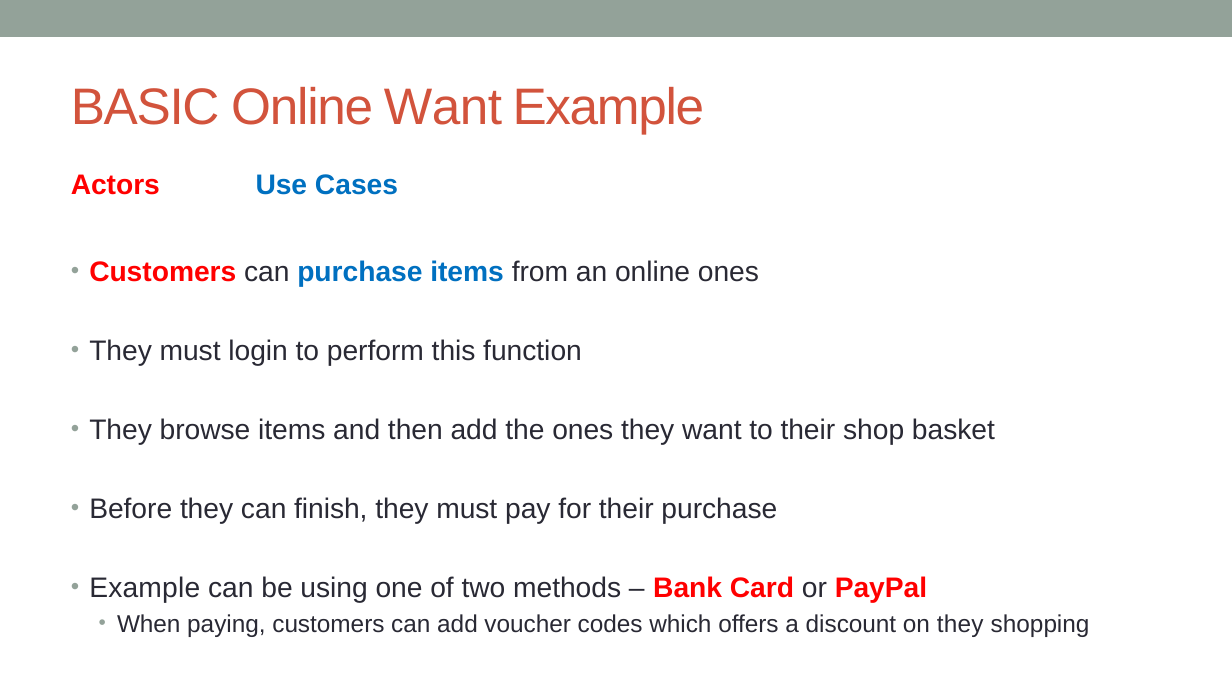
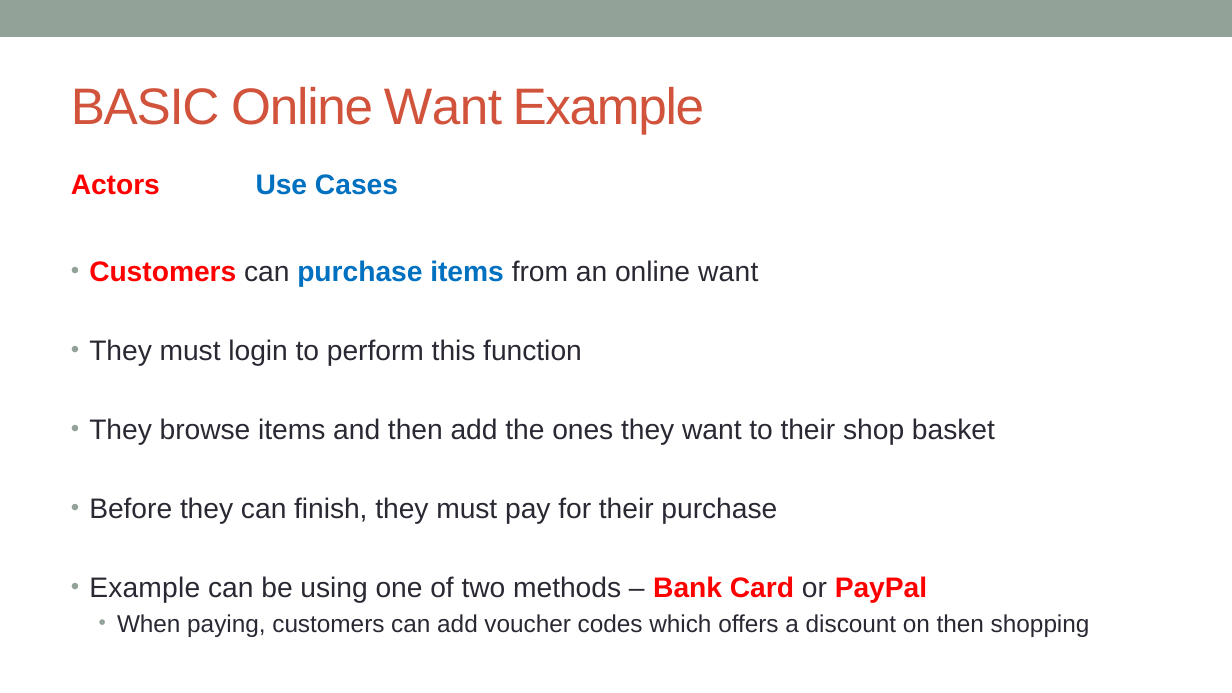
an online ones: ones -> want
on they: they -> then
